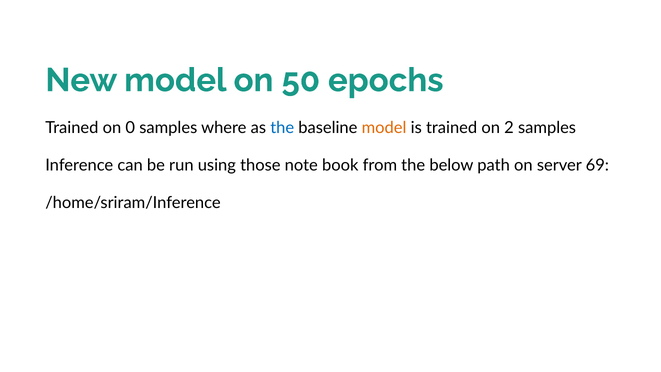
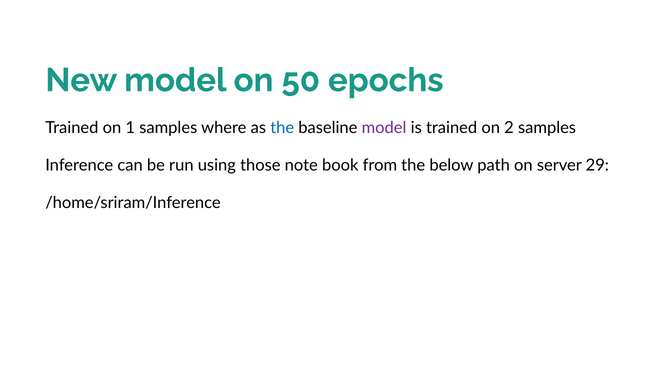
0: 0 -> 1
model at (384, 128) colour: orange -> purple
69: 69 -> 29
